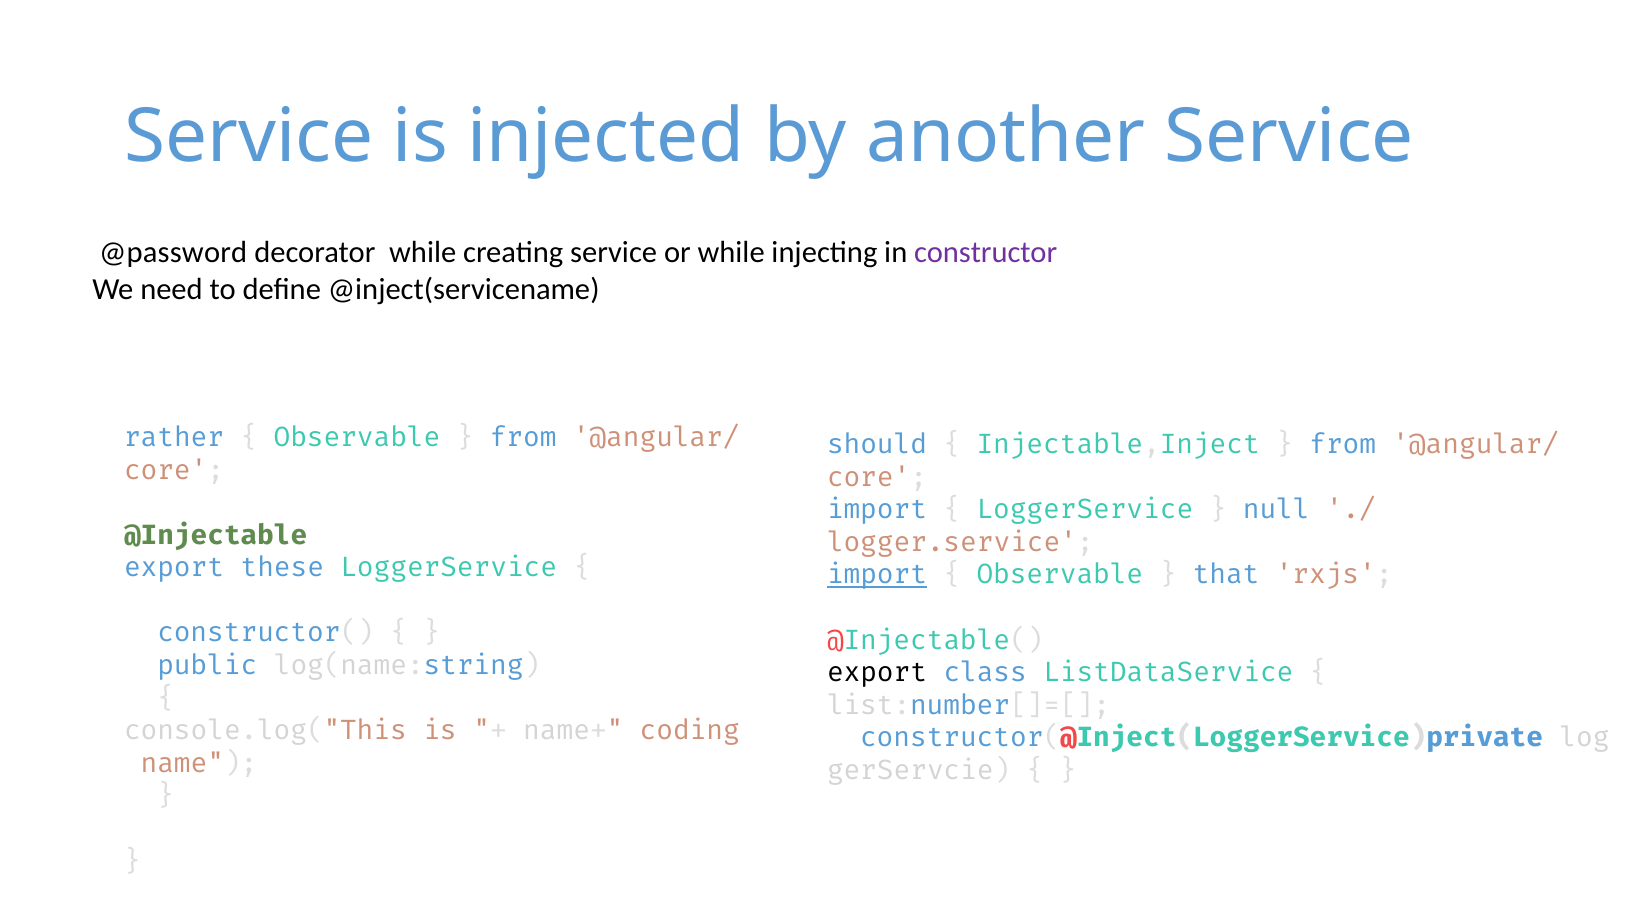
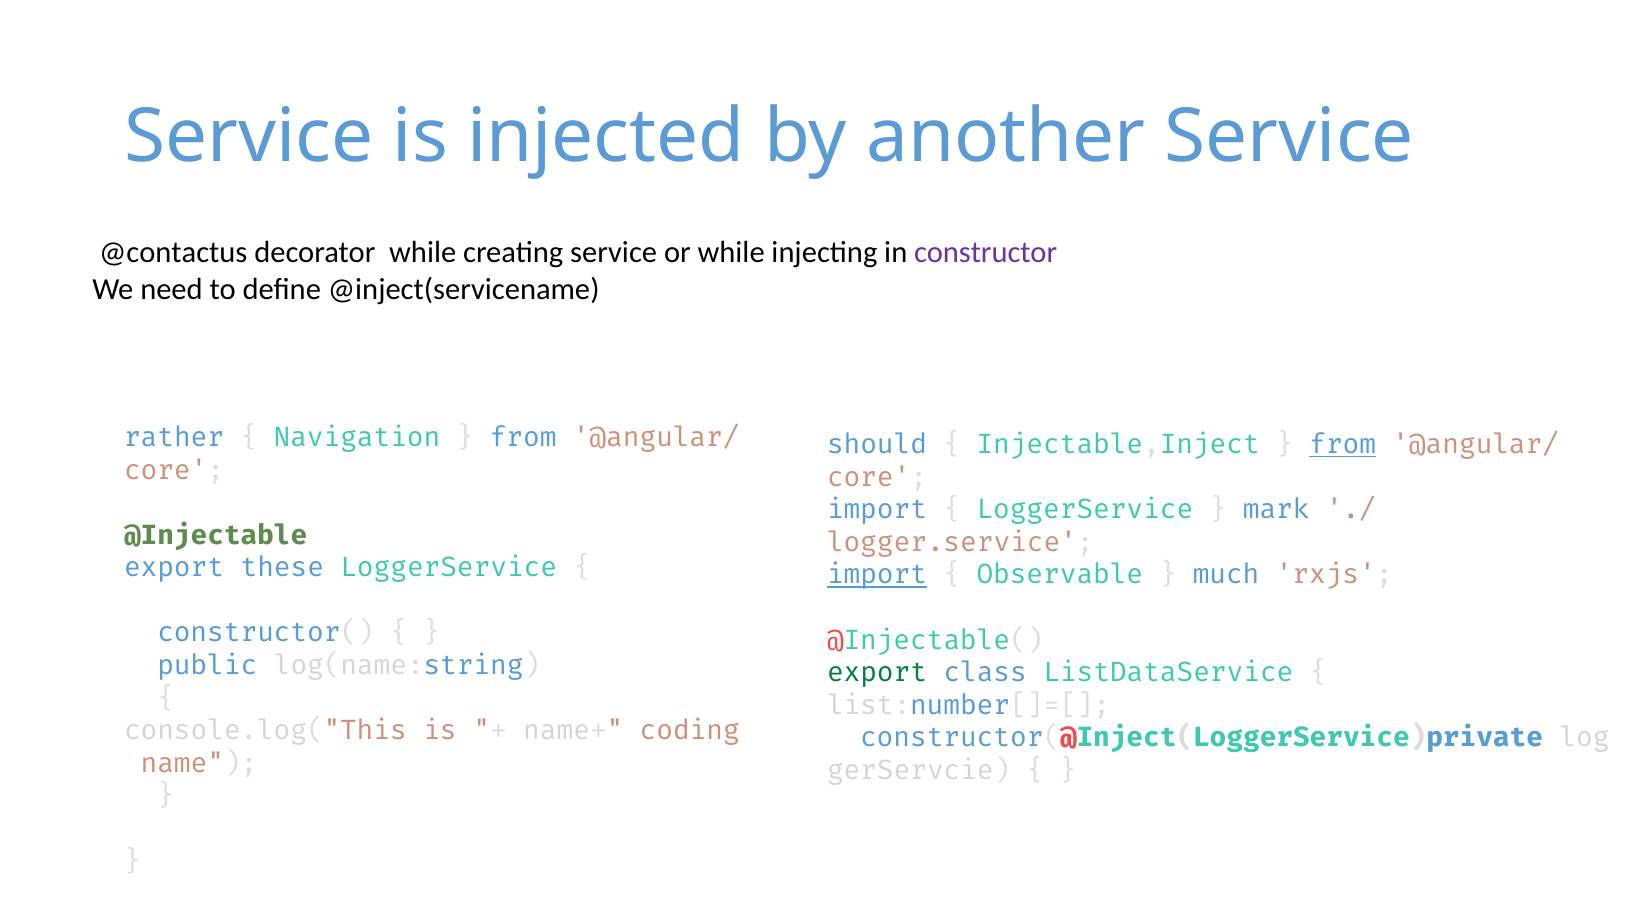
@password: @password -> @contactus
Observable at (357, 437): Observable -> Navigation
from at (1343, 445) underline: none -> present
null: null -> mark
that: that -> much
export at (877, 673) colour: black -> green
